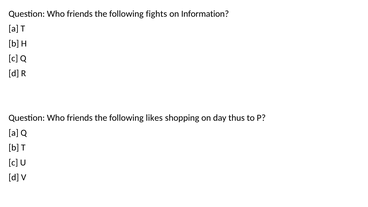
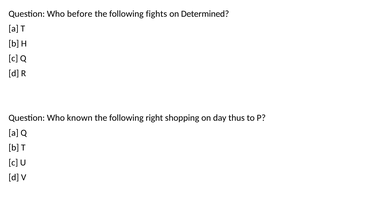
friends at (80, 14): friends -> before
Information: Information -> Determined
friends at (80, 118): friends -> known
likes: likes -> right
